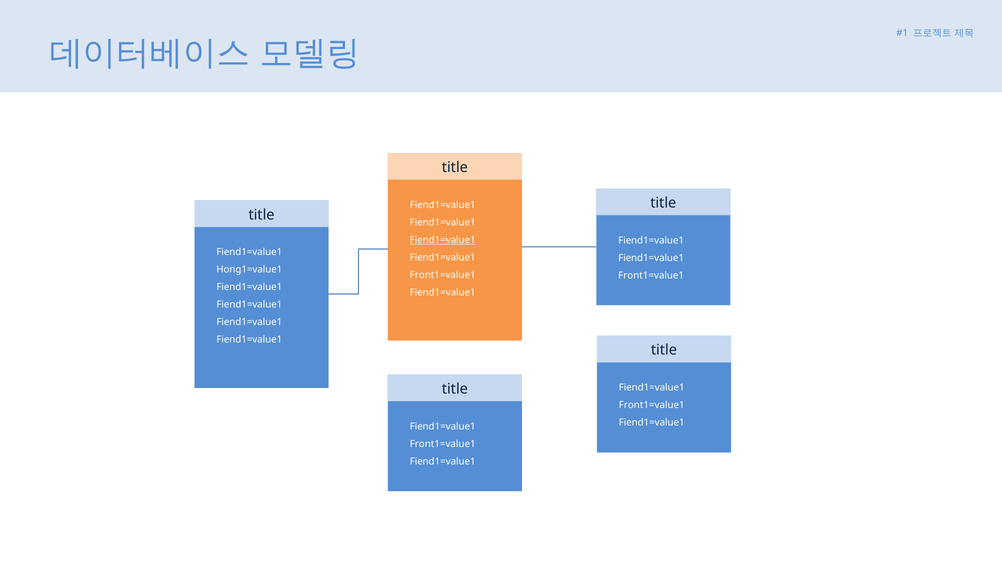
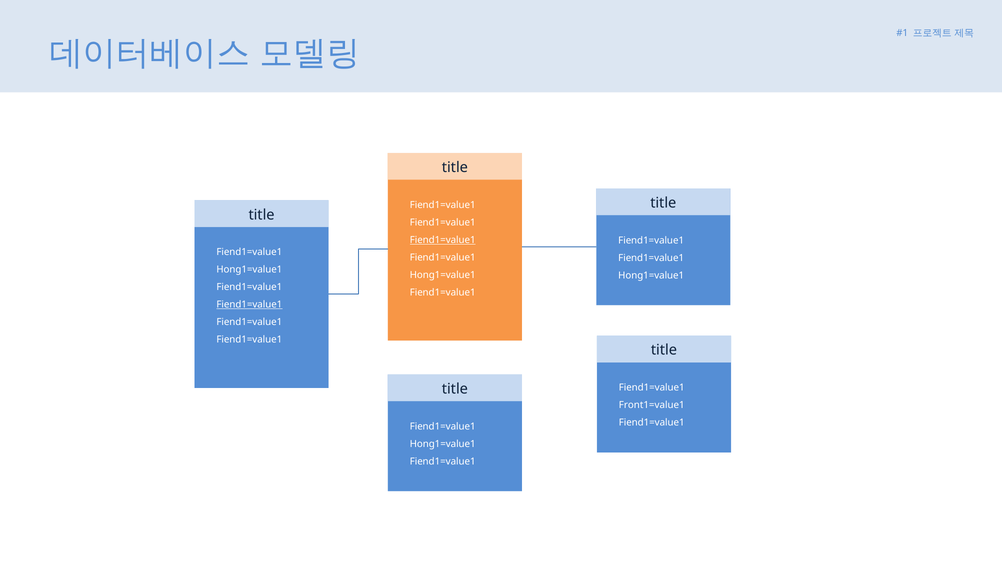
Front1=value1 at (443, 275): Front1=value1 -> Hong1=value1
Front1=value1 at (651, 276): Front1=value1 -> Hong1=value1
Fiend1=value1 at (249, 305) underline: none -> present
Front1=value1 at (443, 444): Front1=value1 -> Hong1=value1
